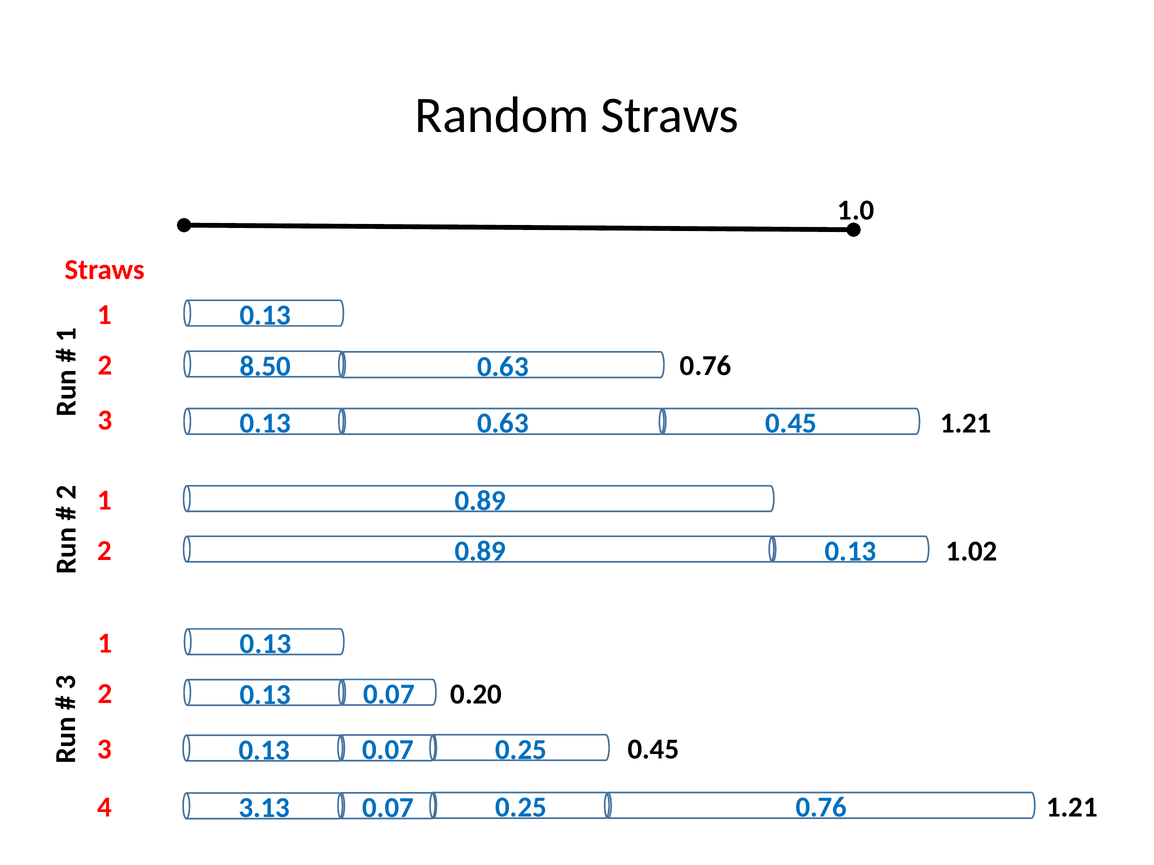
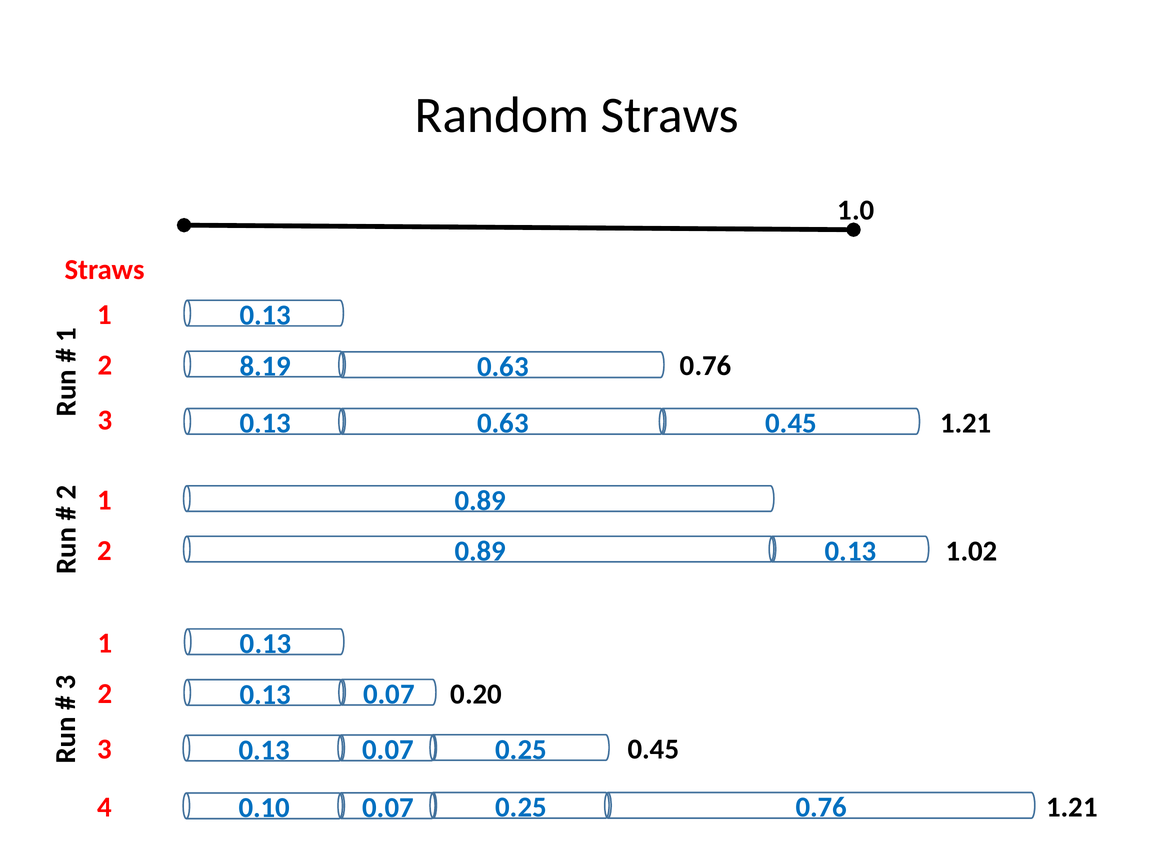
8.50: 8.50 -> 8.19
3.13: 3.13 -> 0.10
